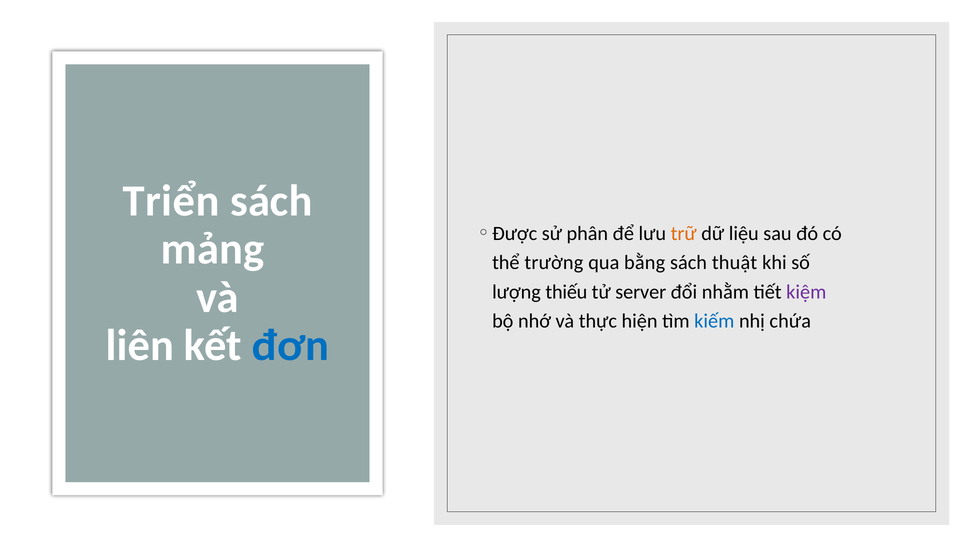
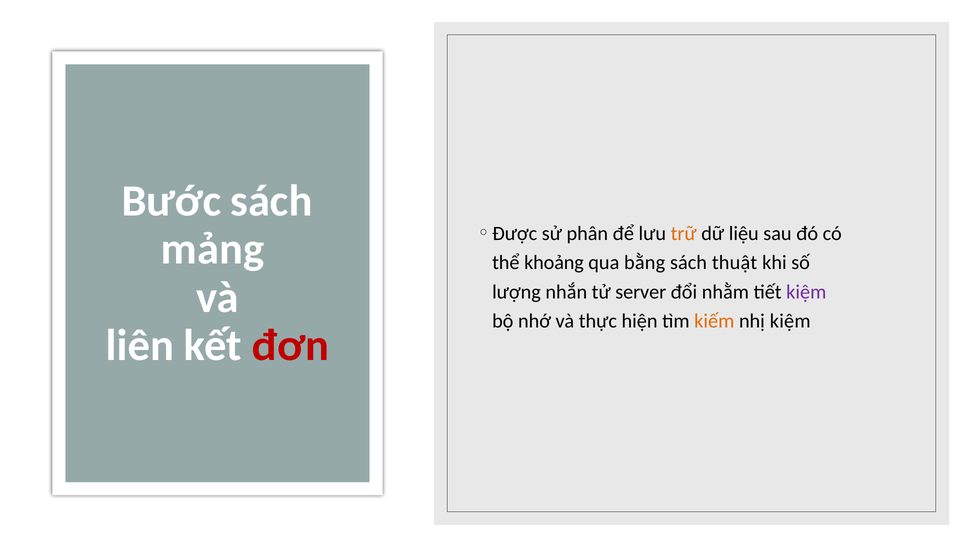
Triển: Triển -> Bước
trường: trường -> khoảng
thiếu: thiếu -> nhắn
kiếm colour: blue -> orange
nhị chứa: chứa -> kiệm
đơn colour: blue -> red
